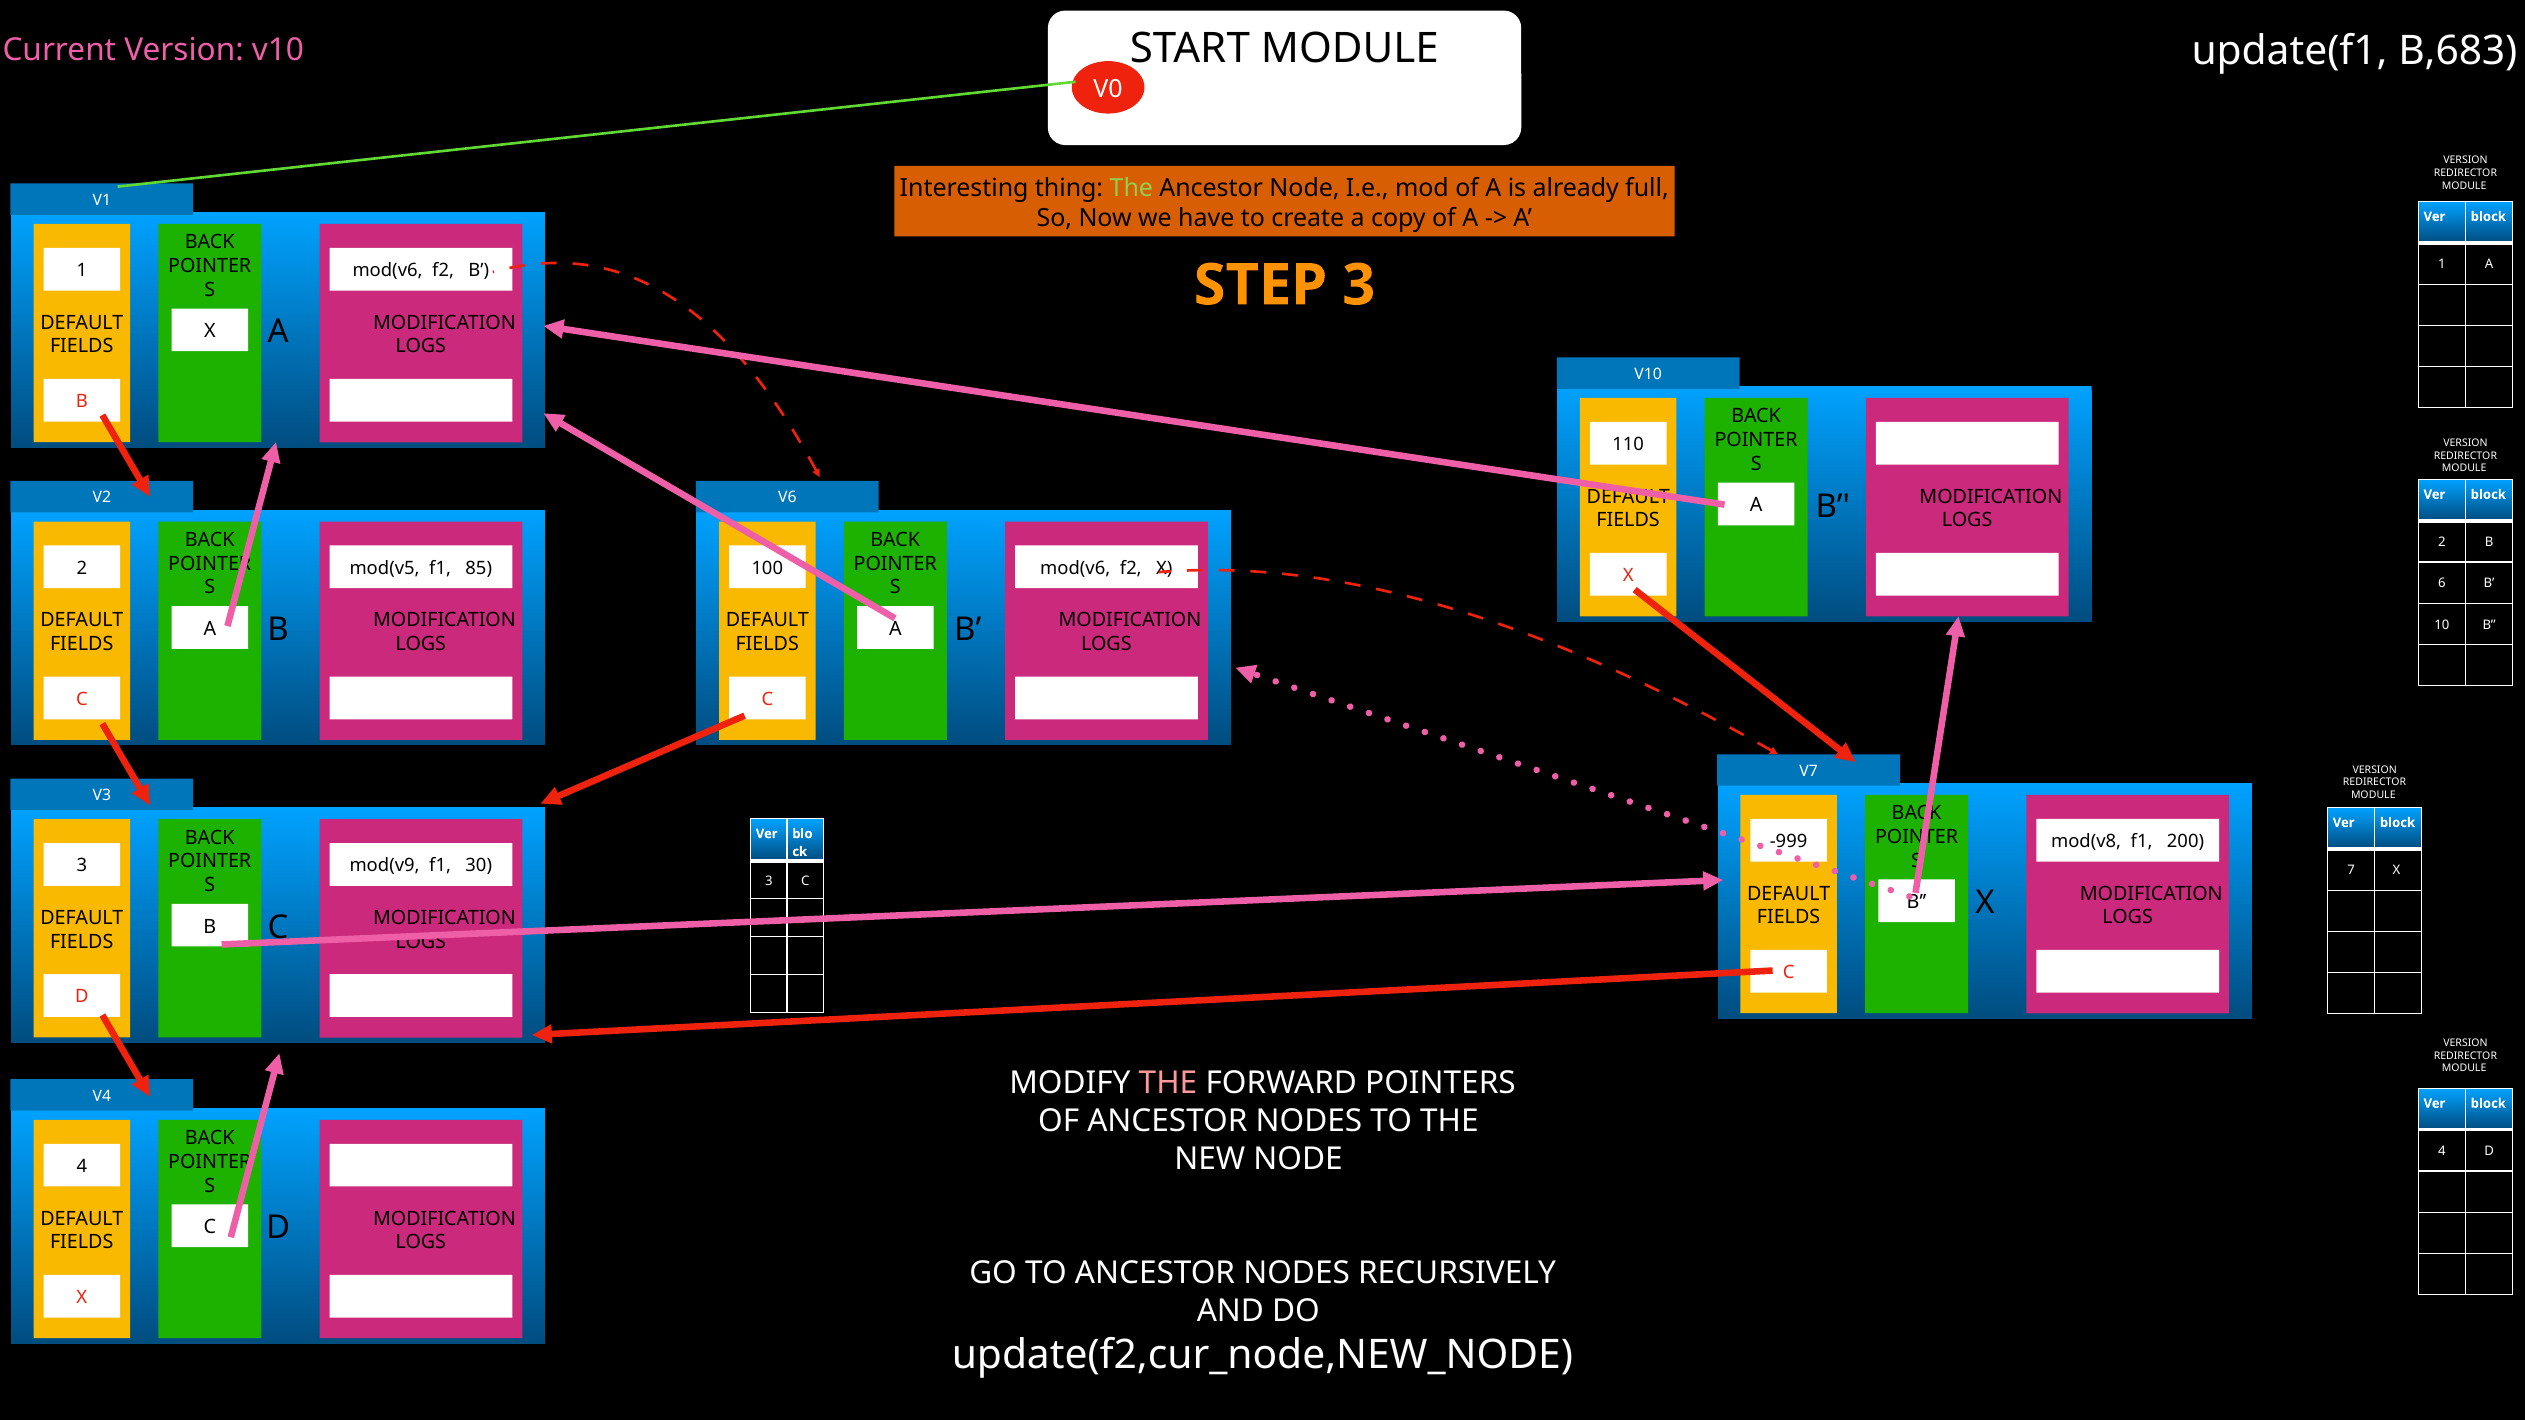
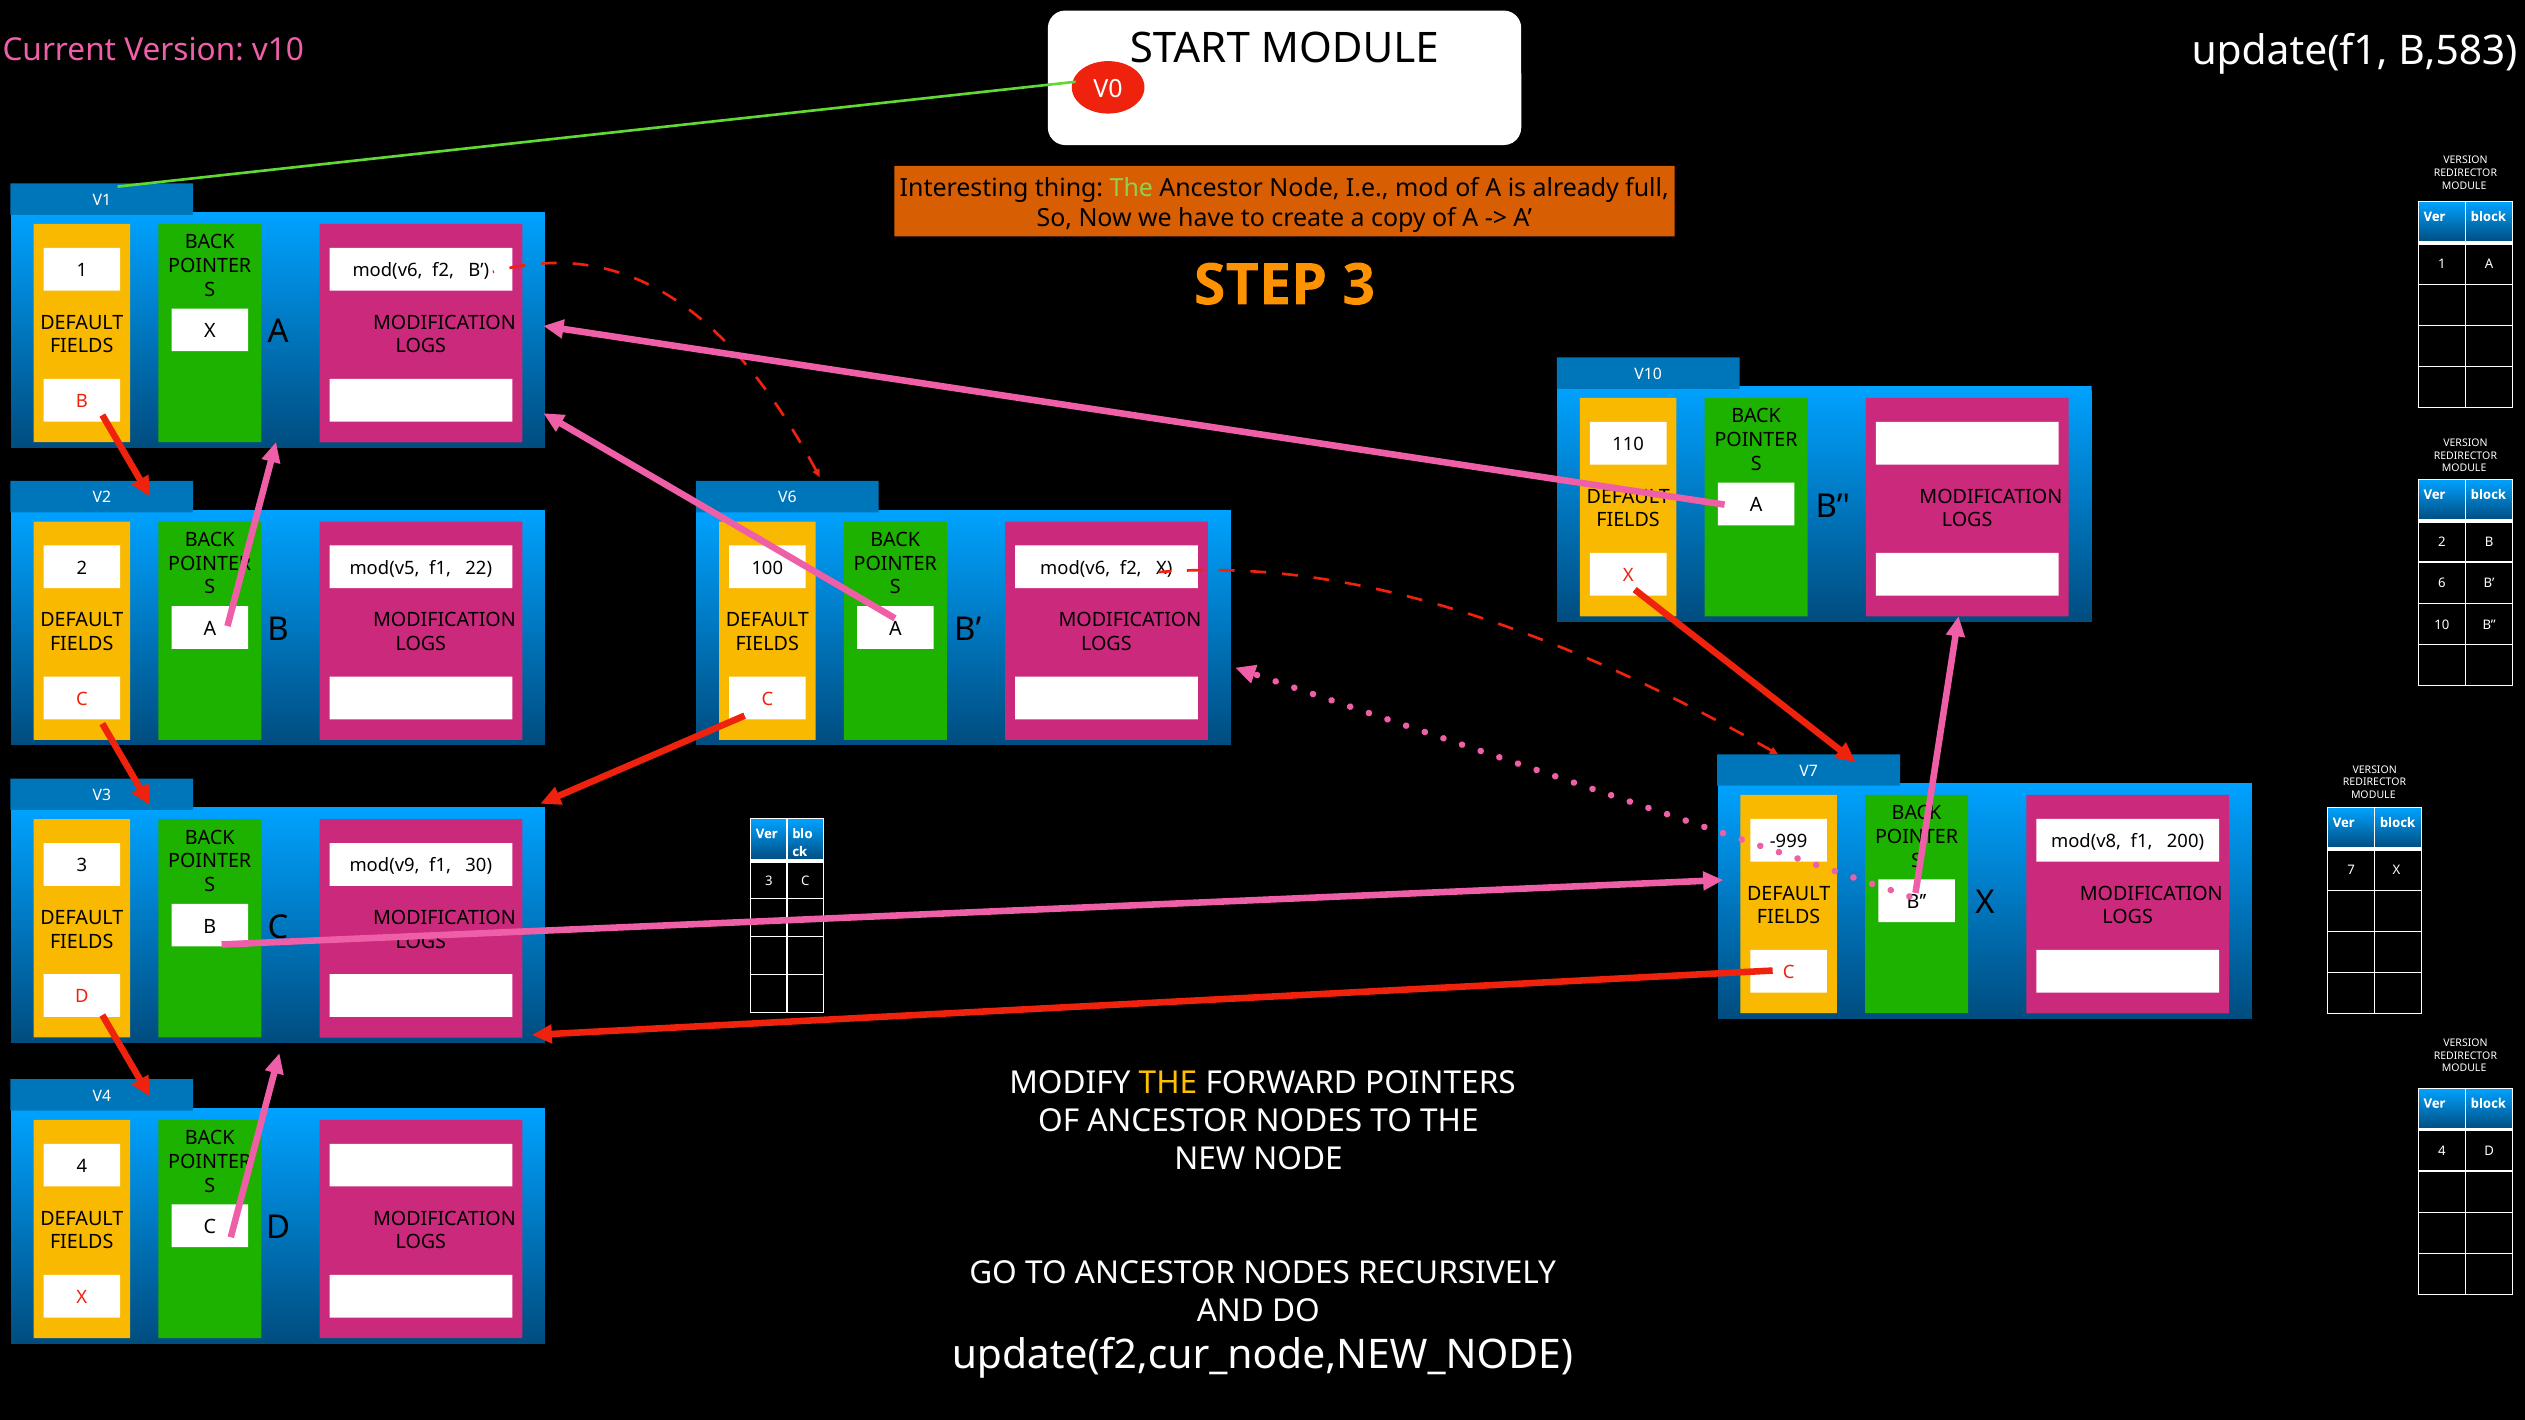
B,683: B,683 -> B,583
85: 85 -> 22
THE at (1168, 1084) colour: pink -> yellow
